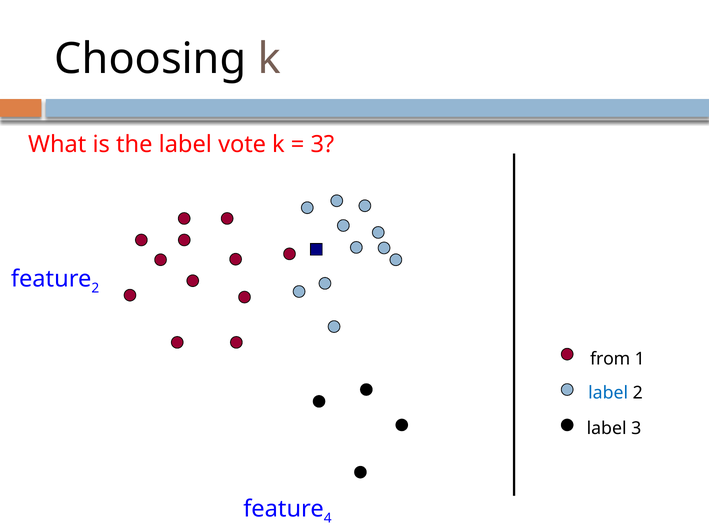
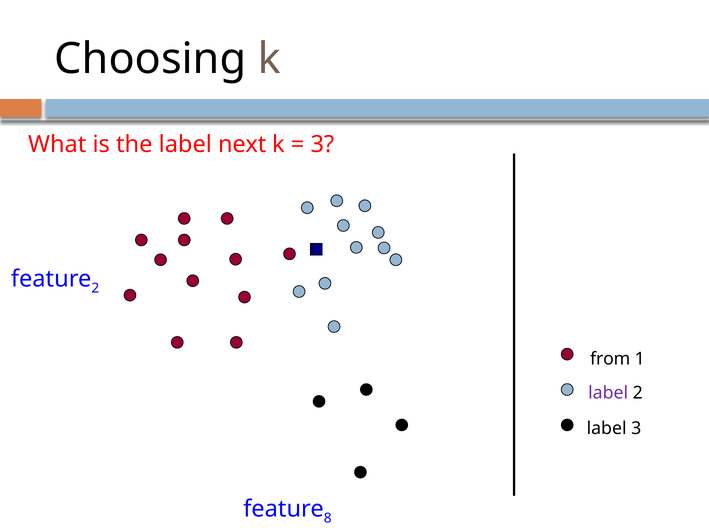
vote: vote -> next
label at (608, 394) colour: blue -> purple
4: 4 -> 8
